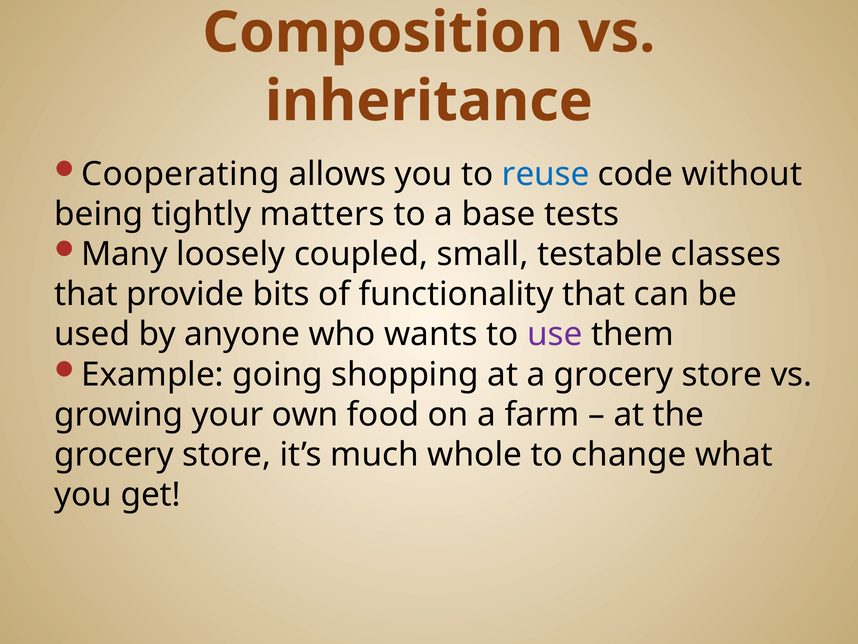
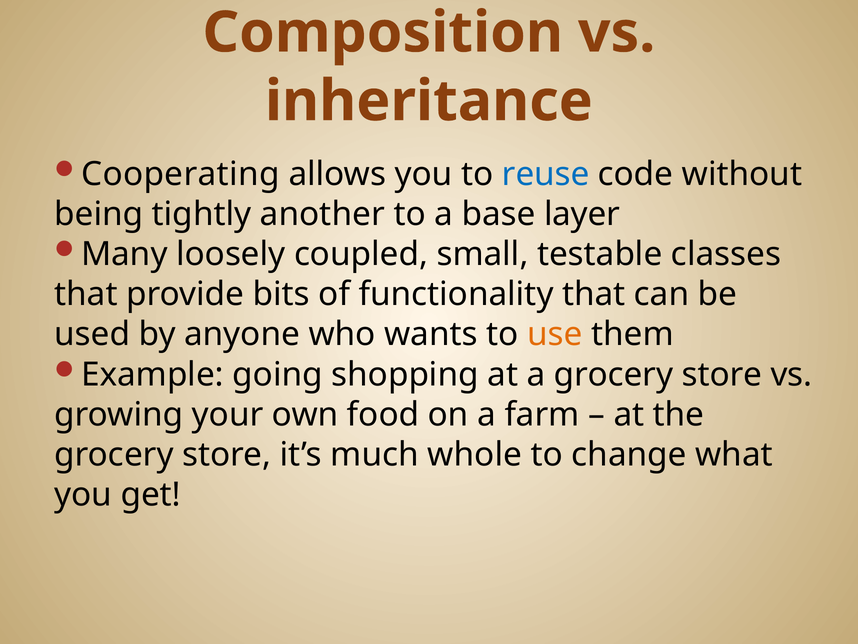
matters: matters -> another
tests: tests -> layer
use colour: purple -> orange
